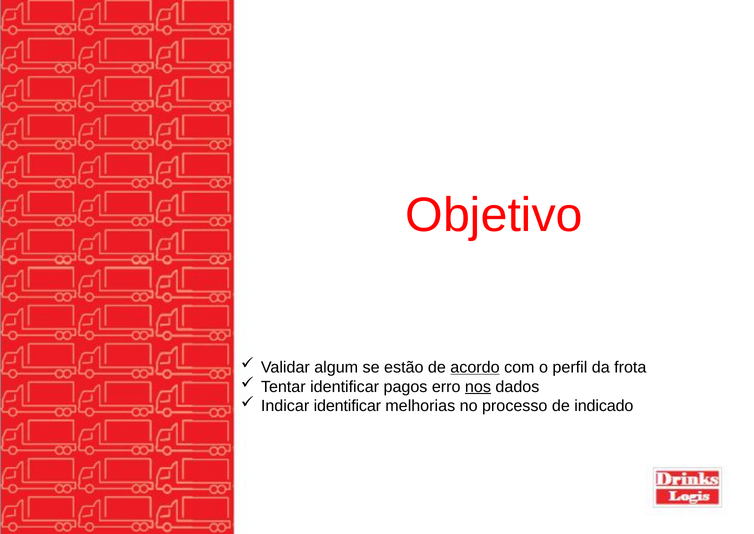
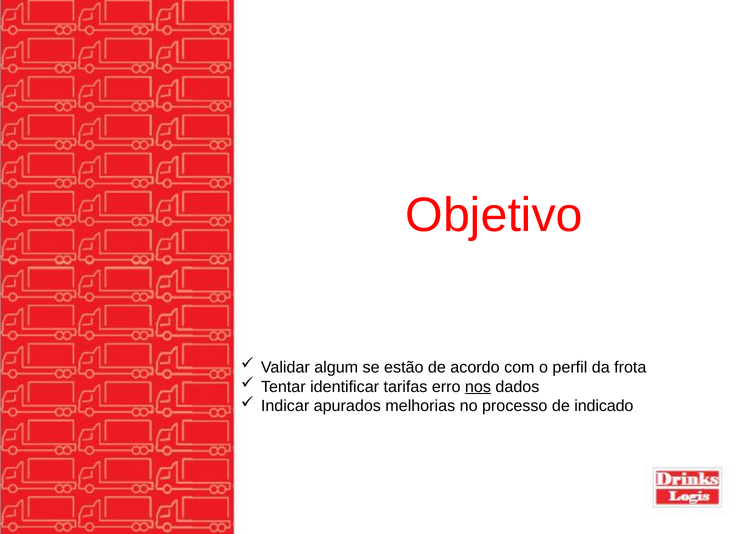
acordo underline: present -> none
pagos: pagos -> tarifas
Indicar identificar: identificar -> apurados
